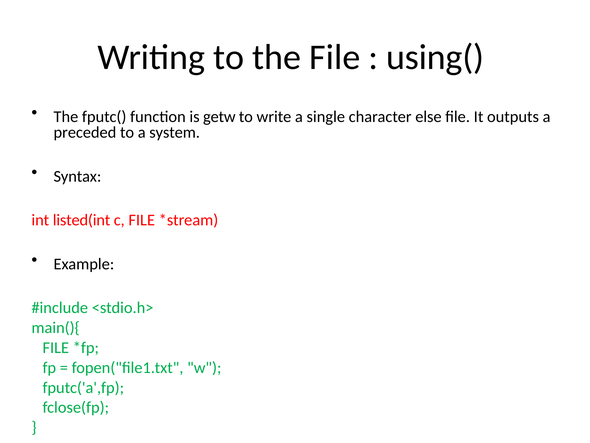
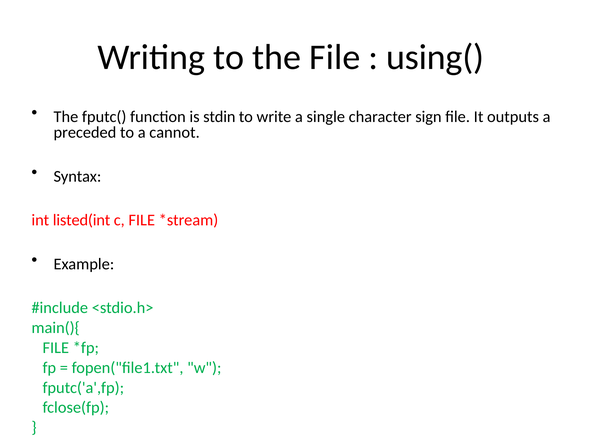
getw: getw -> stdin
else: else -> sign
system: system -> cannot
